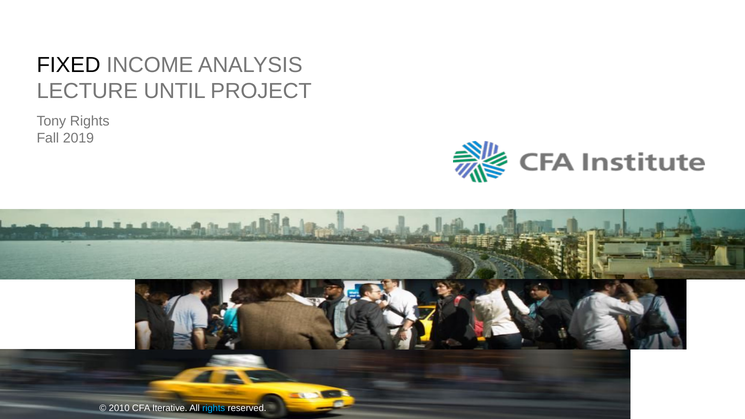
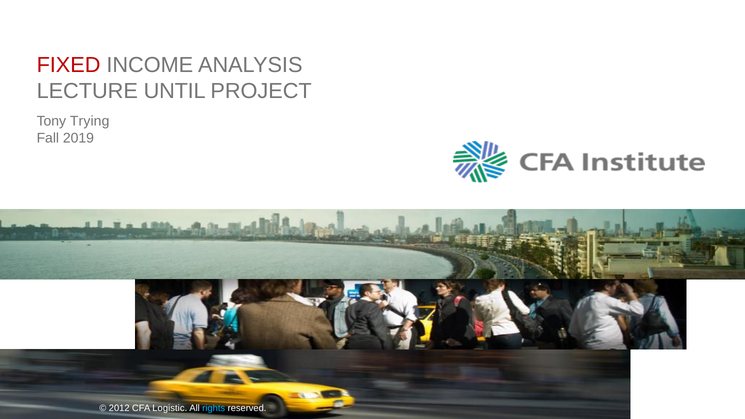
FIXED colour: black -> red
Tony Rights: Rights -> Trying
2010: 2010 -> 2012
Iterative: Iterative -> Logistic
